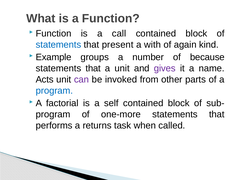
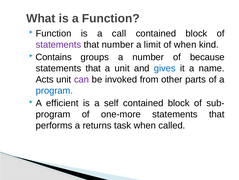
statements at (58, 44) colour: blue -> purple
that present: present -> number
with: with -> limit
of again: again -> when
Example: Example -> Contains
gives colour: purple -> blue
factorial: factorial -> efficient
